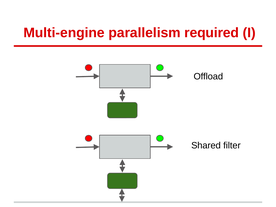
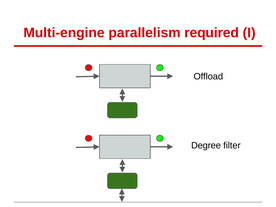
Shared: Shared -> Degree
